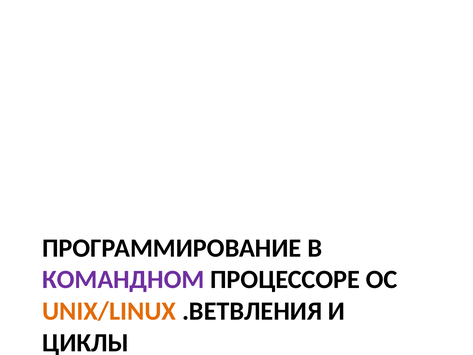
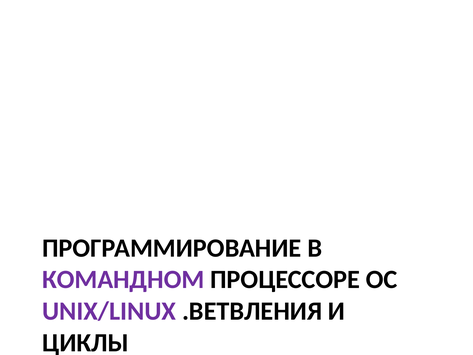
UNIX/LINUX colour: orange -> purple
